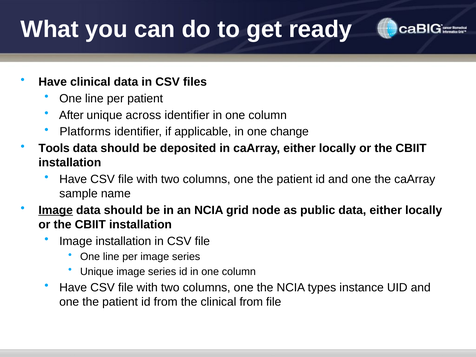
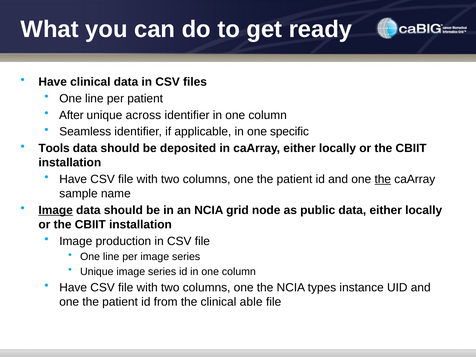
Platforms: Platforms -> Seamless
change: change -> specific
the at (383, 179) underline: none -> present
Image installation: installation -> production
clinical from: from -> able
